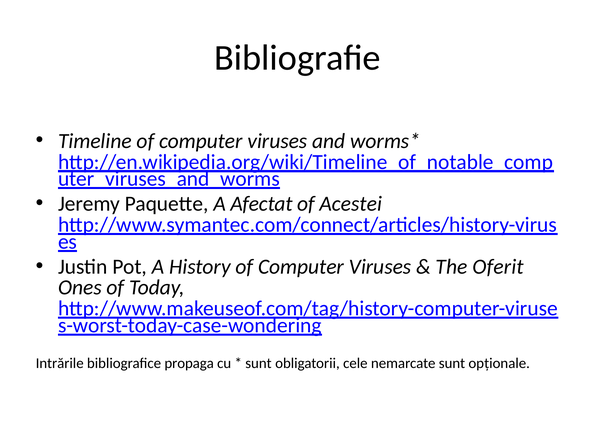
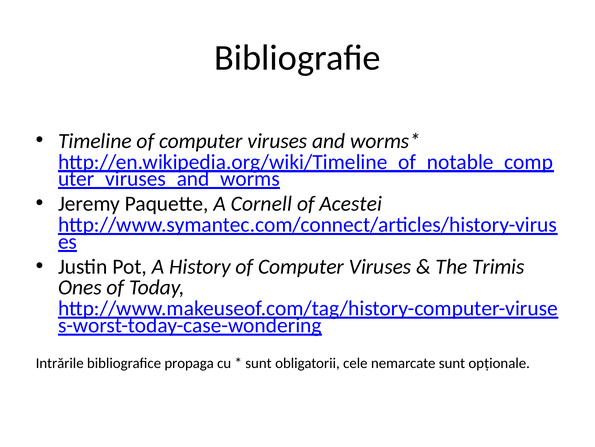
Afectat: Afectat -> Cornell
Oferit: Oferit -> Trimis
